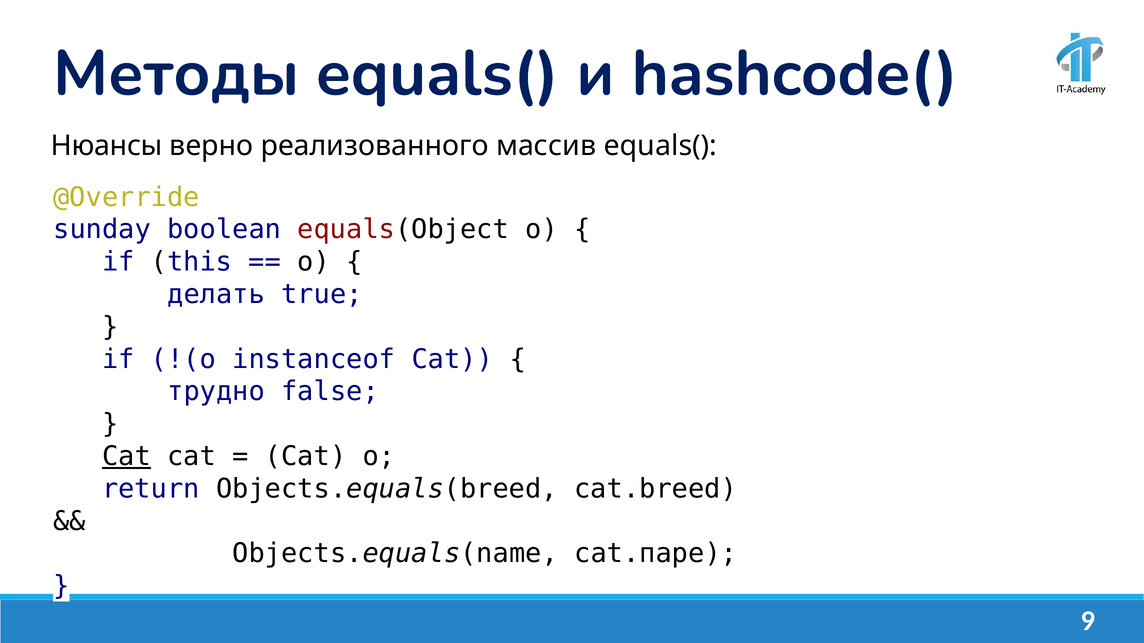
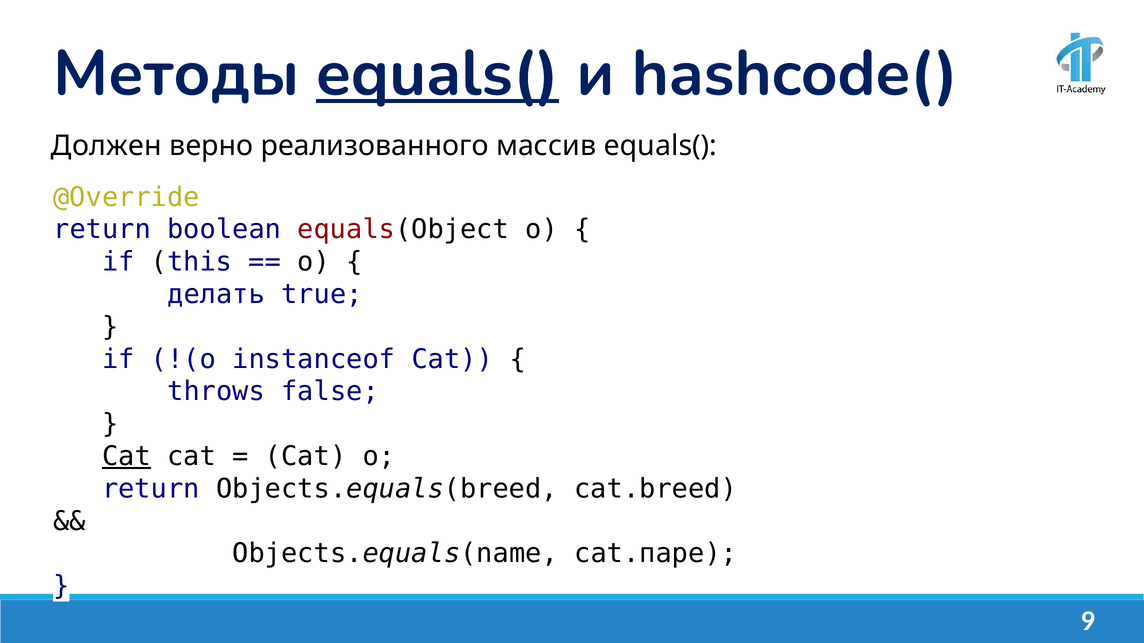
equals( at (437, 74) underline: none -> present
Нюансы: Нюансы -> Должен
sunday at (102, 230): sunday -> return
трудно: трудно -> throws
